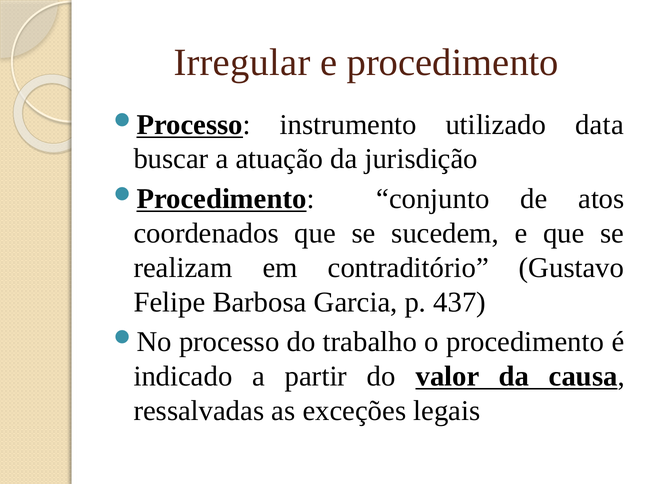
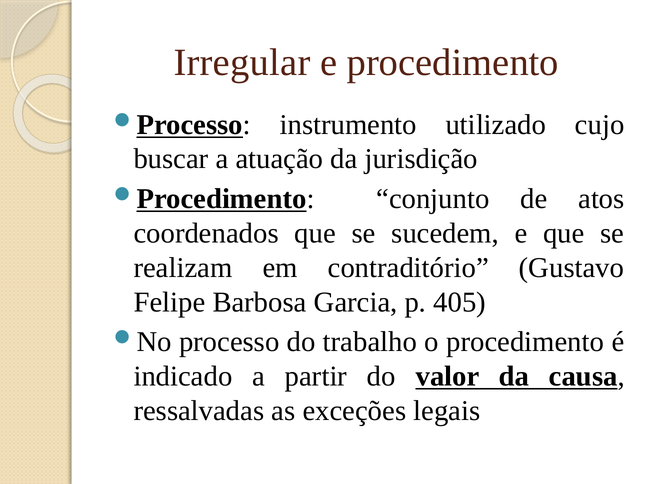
data: data -> cujo
437: 437 -> 405
